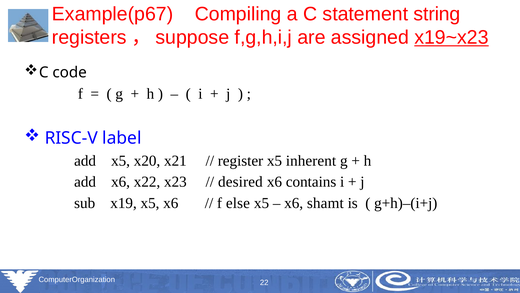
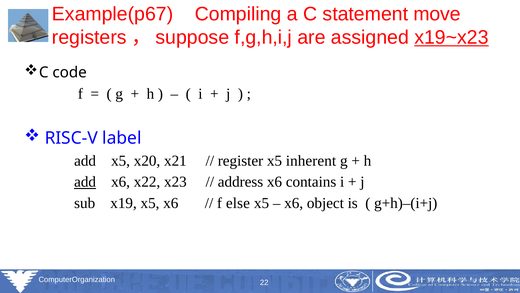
string: string -> move
add at (85, 182) underline: none -> present
desired: desired -> address
shamt: shamt -> object
